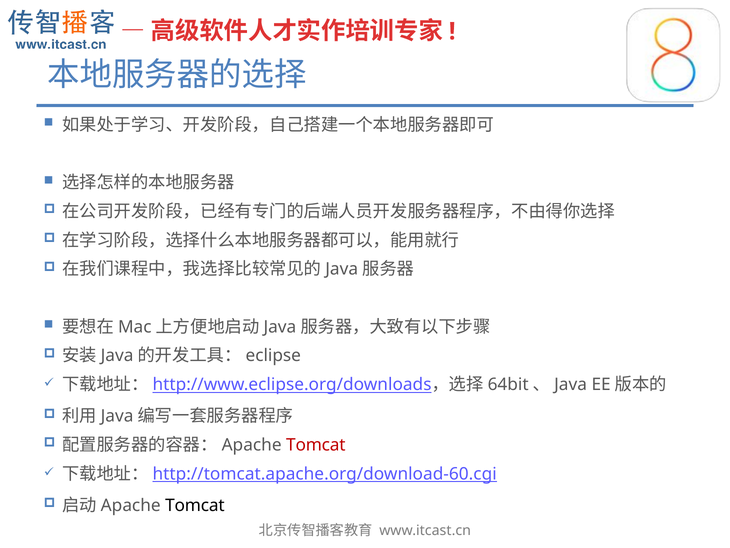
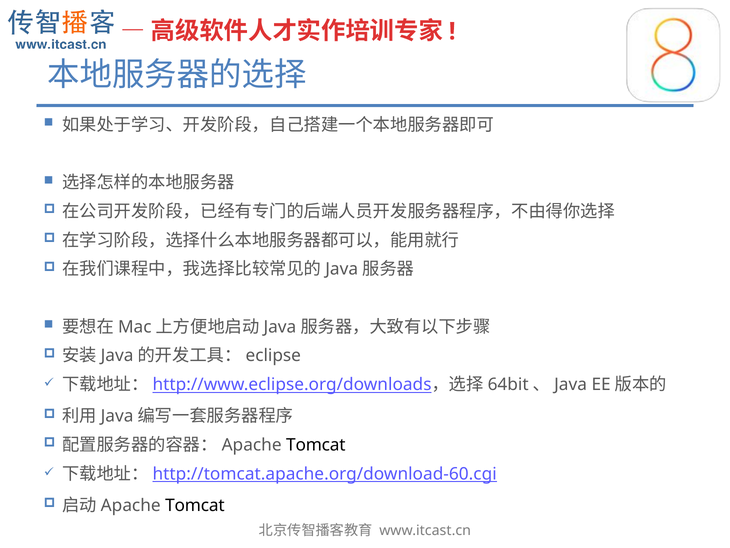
Tomcat at (316, 445) colour: red -> black
